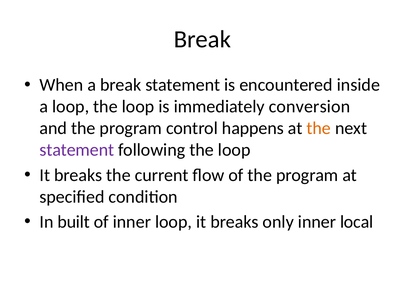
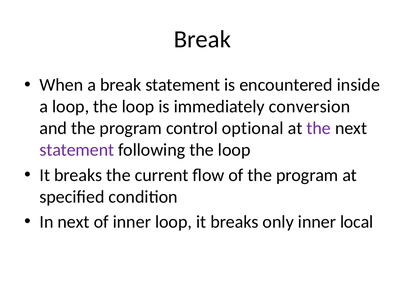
happens: happens -> optional
the at (319, 128) colour: orange -> purple
In built: built -> next
